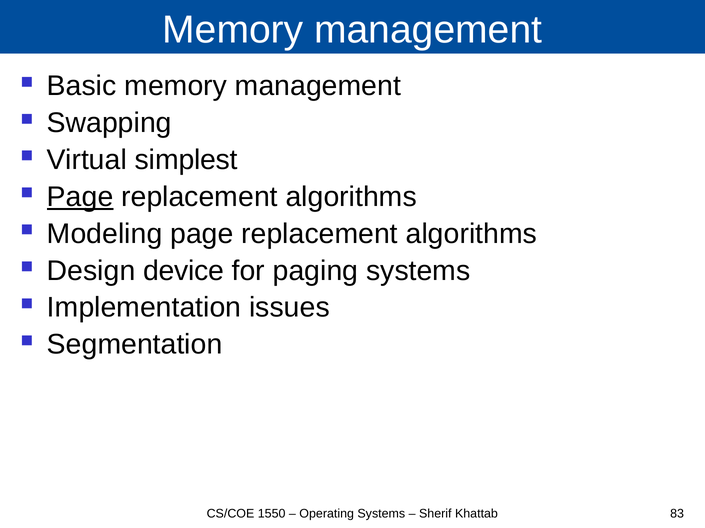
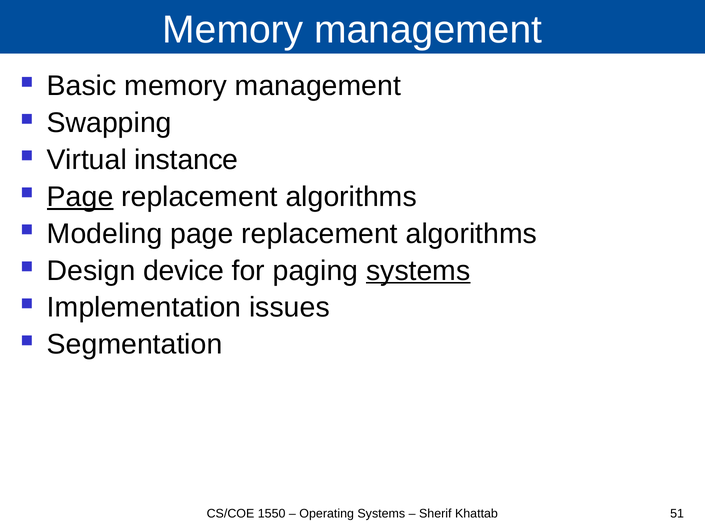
simplest: simplest -> instance
systems at (418, 271) underline: none -> present
83: 83 -> 51
